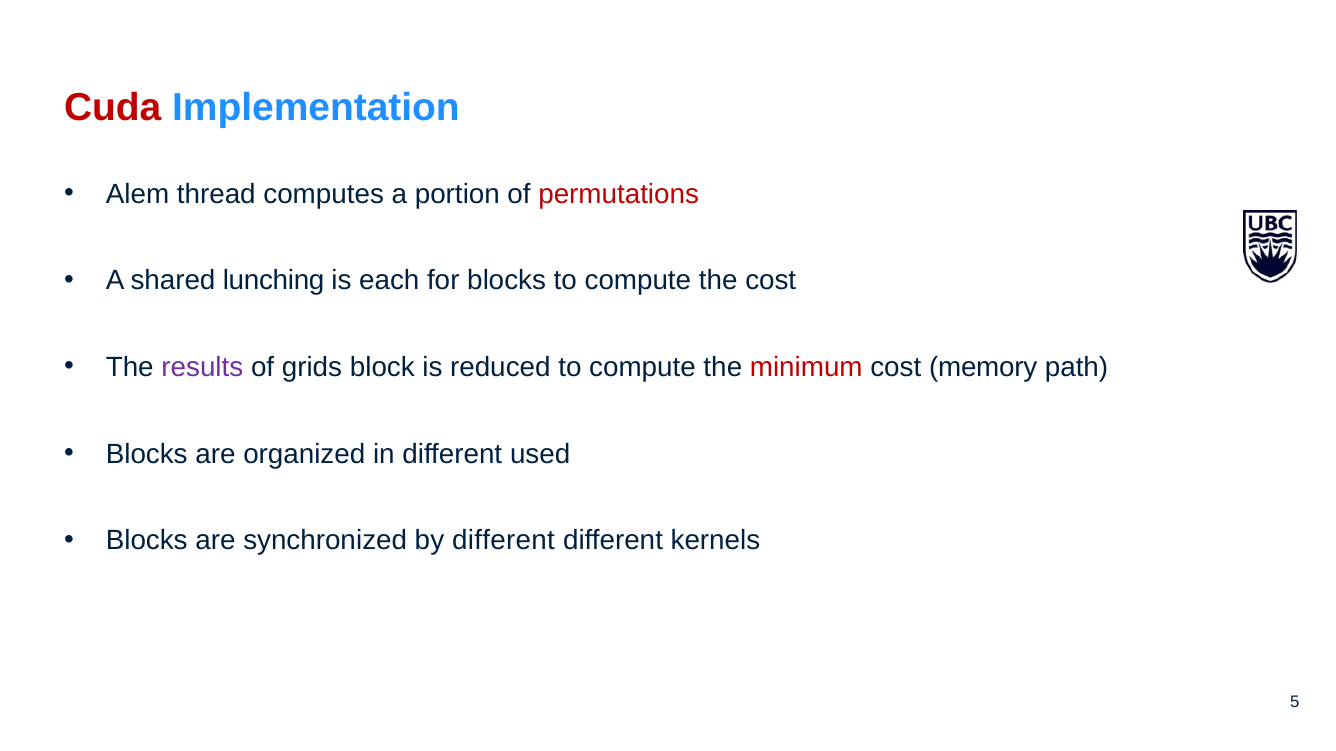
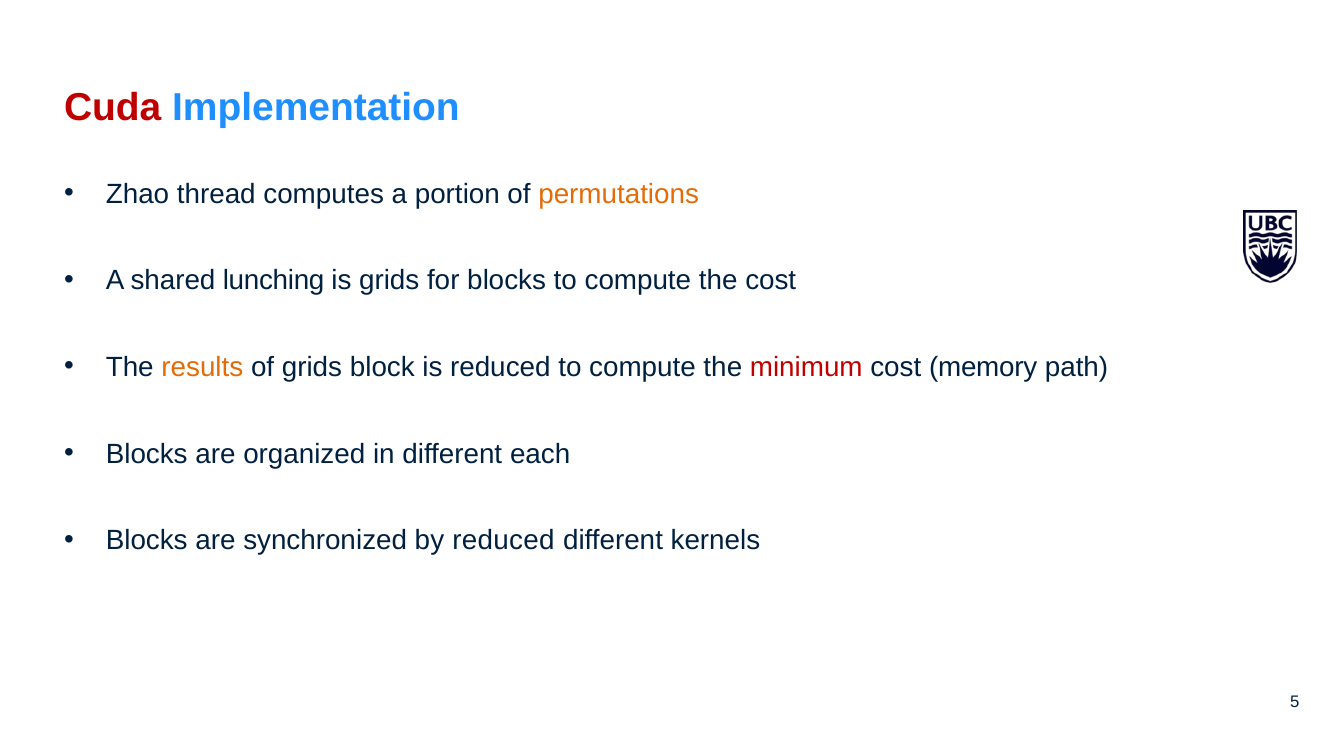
Alem: Alem -> Zhao
permutations colour: red -> orange
is each: each -> grids
results colour: purple -> orange
used: used -> each
by different: different -> reduced
